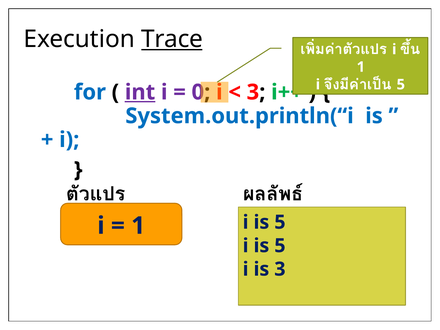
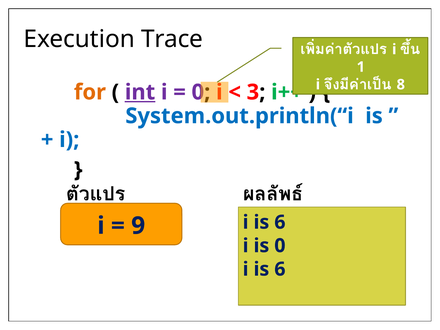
Trace underline: present -> none
5 at (401, 85): 5 -> 8
for colour: blue -> orange
5 at (280, 222): 5 -> 6
1 at (138, 226): 1 -> 9
5 at (280, 246): 5 -> 0
3 at (280, 269): 3 -> 6
